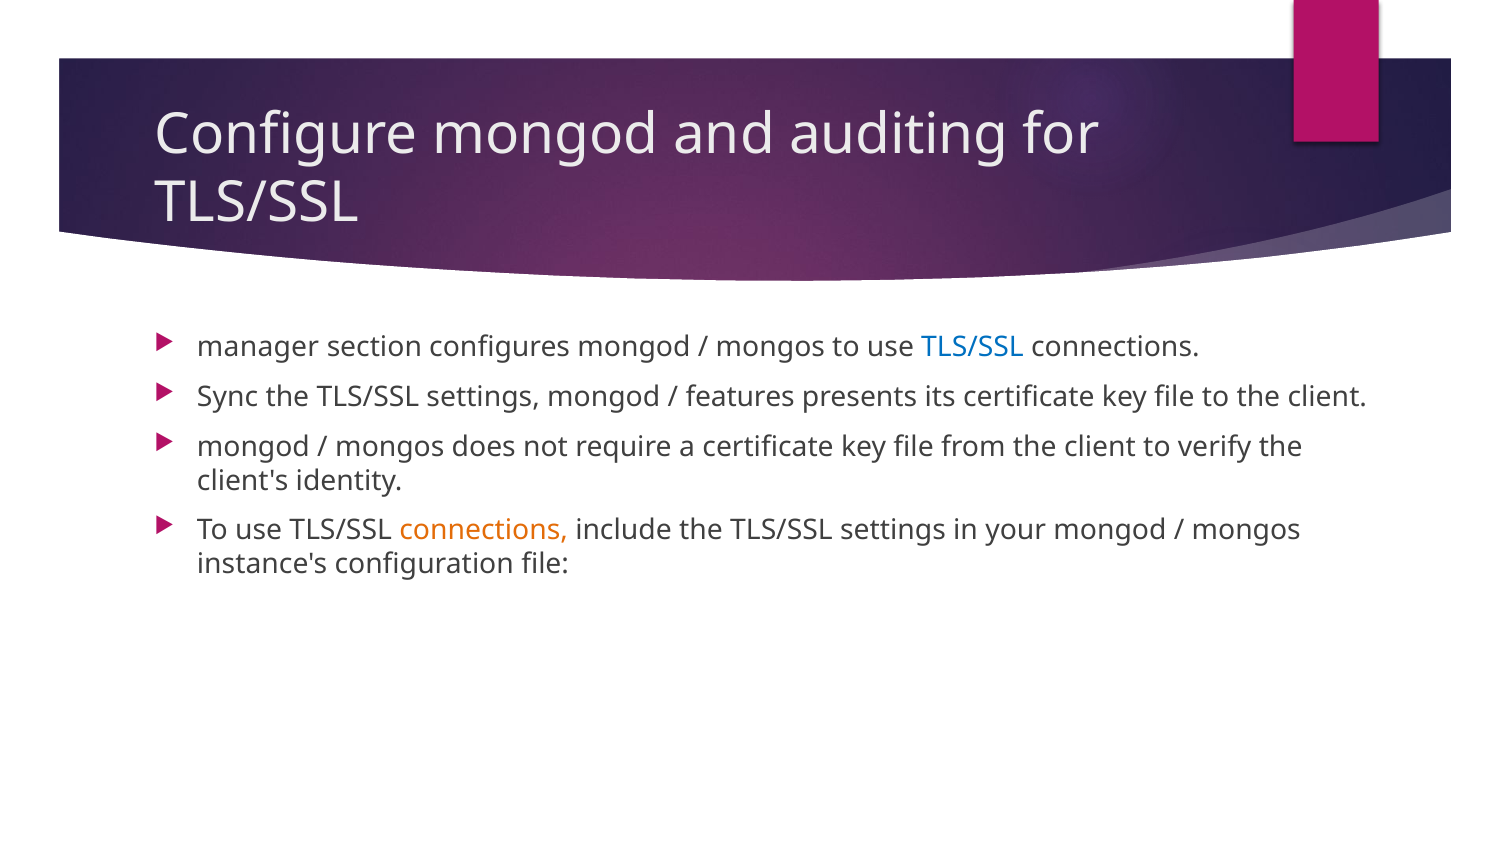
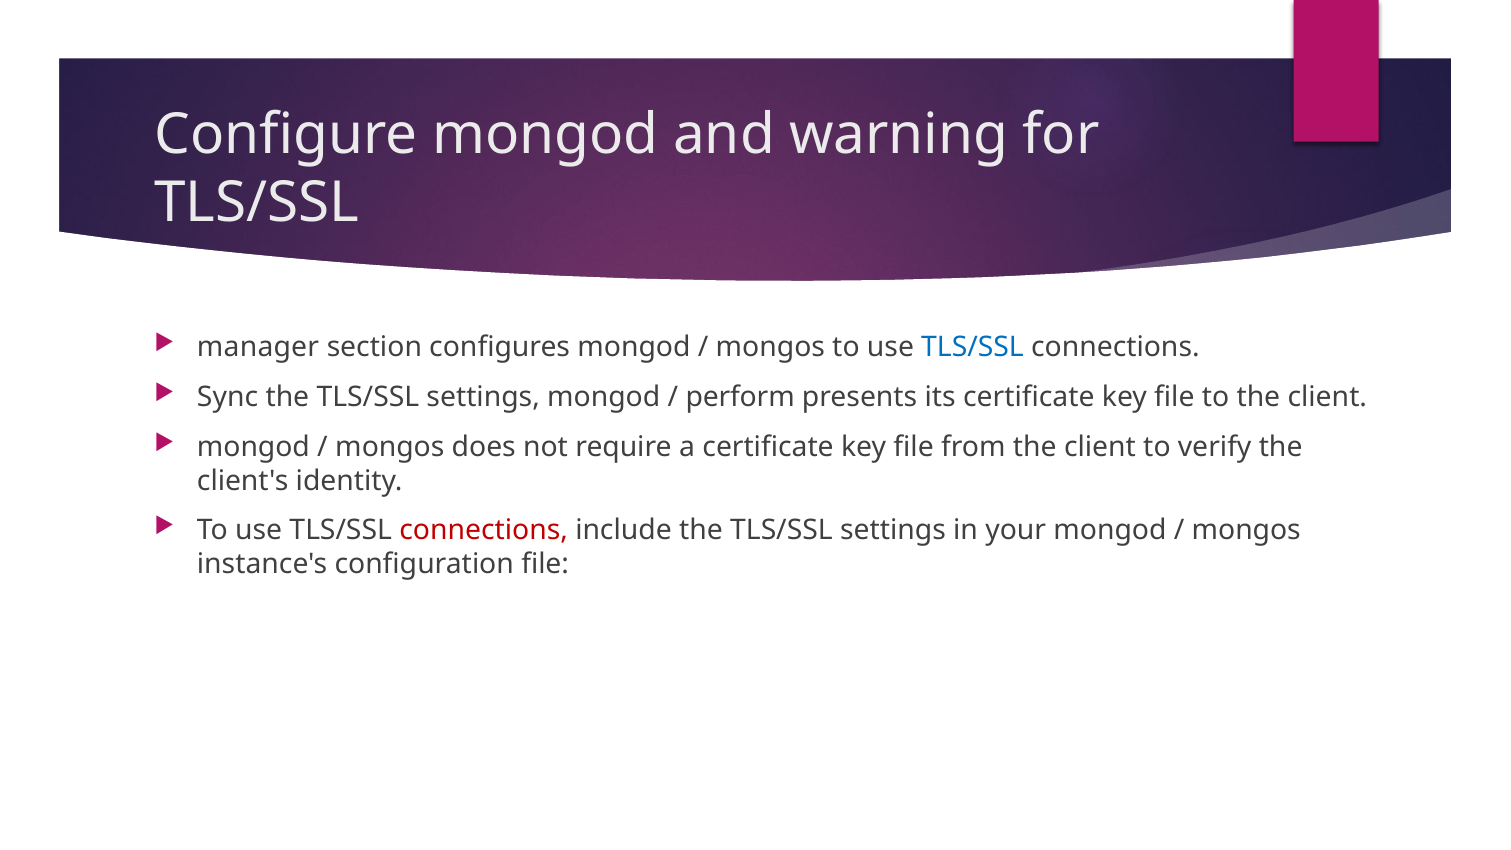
auditing: auditing -> warning
features: features -> perform
connections at (484, 531) colour: orange -> red
